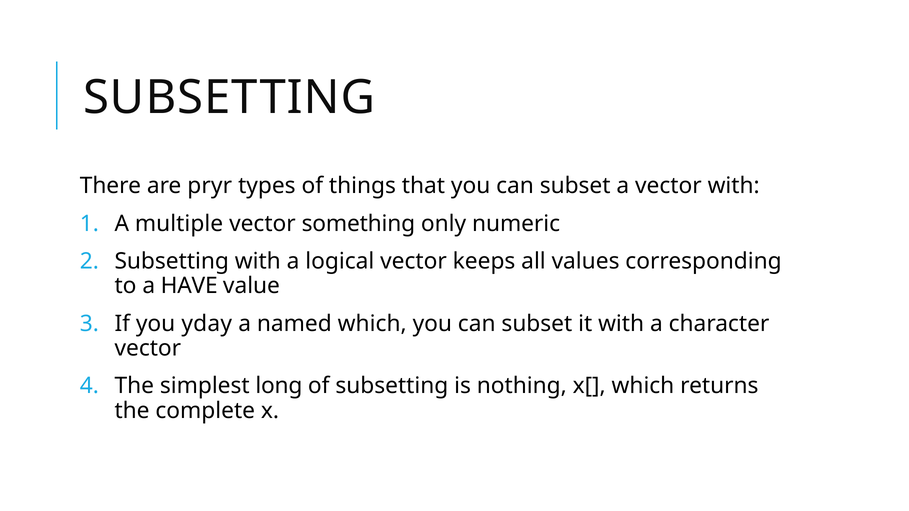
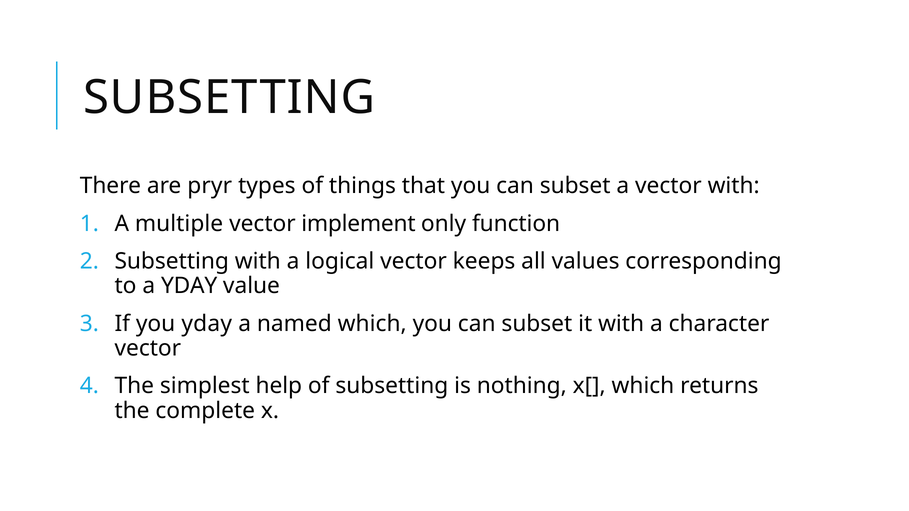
something: something -> implement
numeric: numeric -> function
a HAVE: HAVE -> YDAY
long: long -> help
